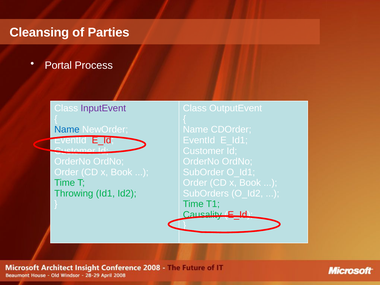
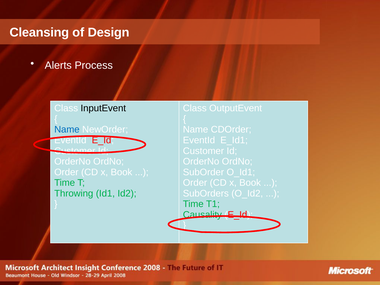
Parties: Parties -> Design
Portal: Portal -> Alerts
InputEvent colour: purple -> black
